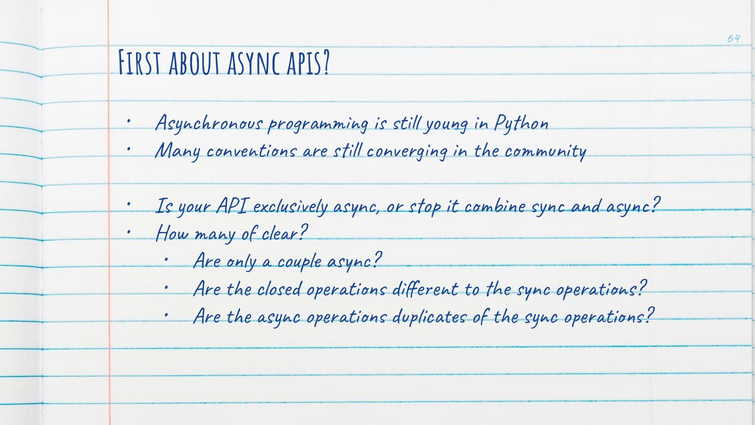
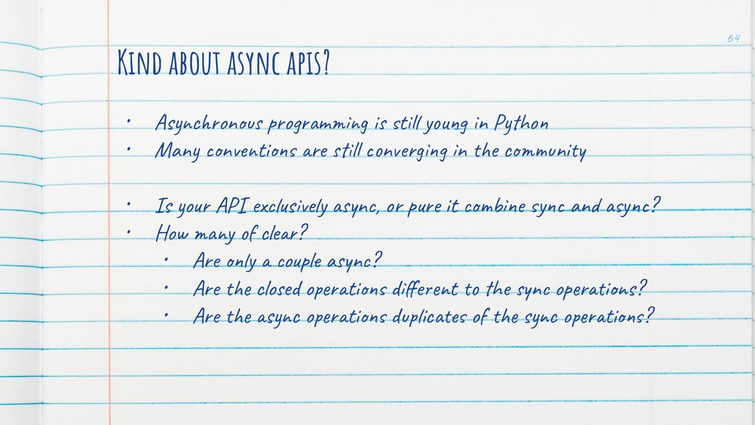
First: First -> Kind
stop: stop -> pure
